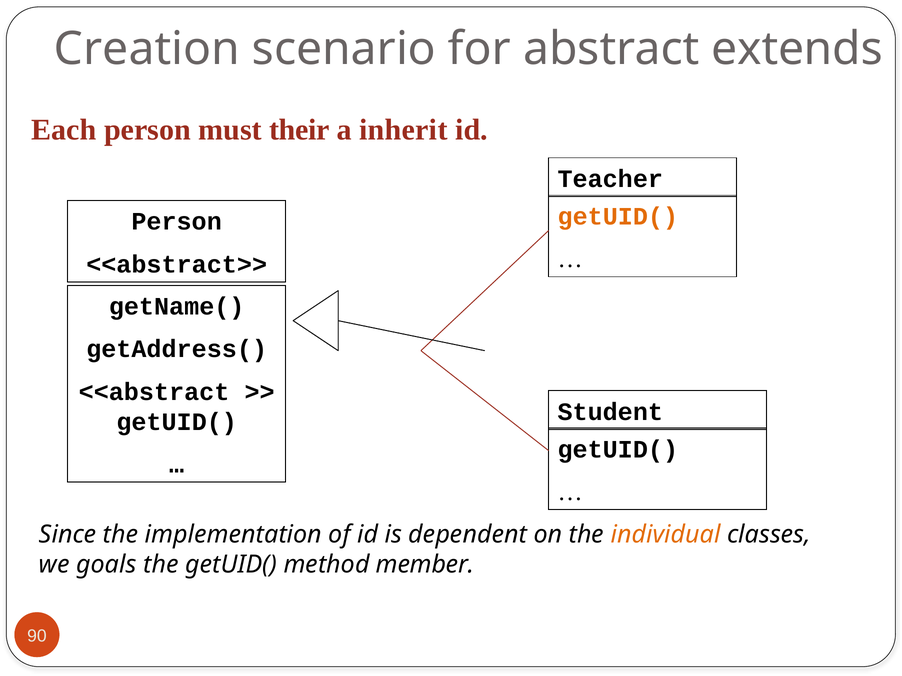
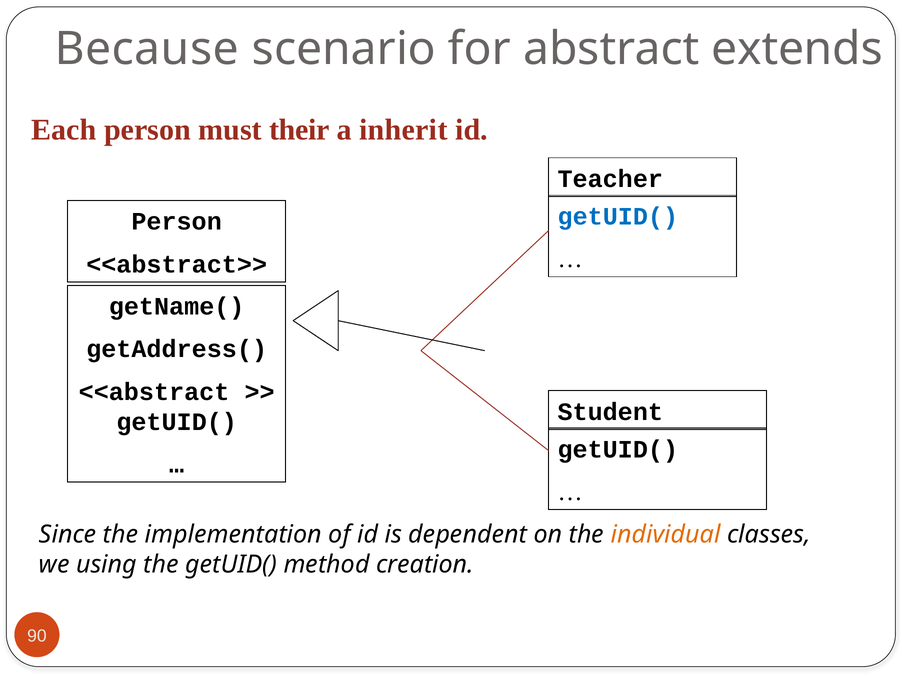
Creation: Creation -> Because
getUID( at (618, 217) colour: orange -> blue
goals: goals -> using
member: member -> creation
